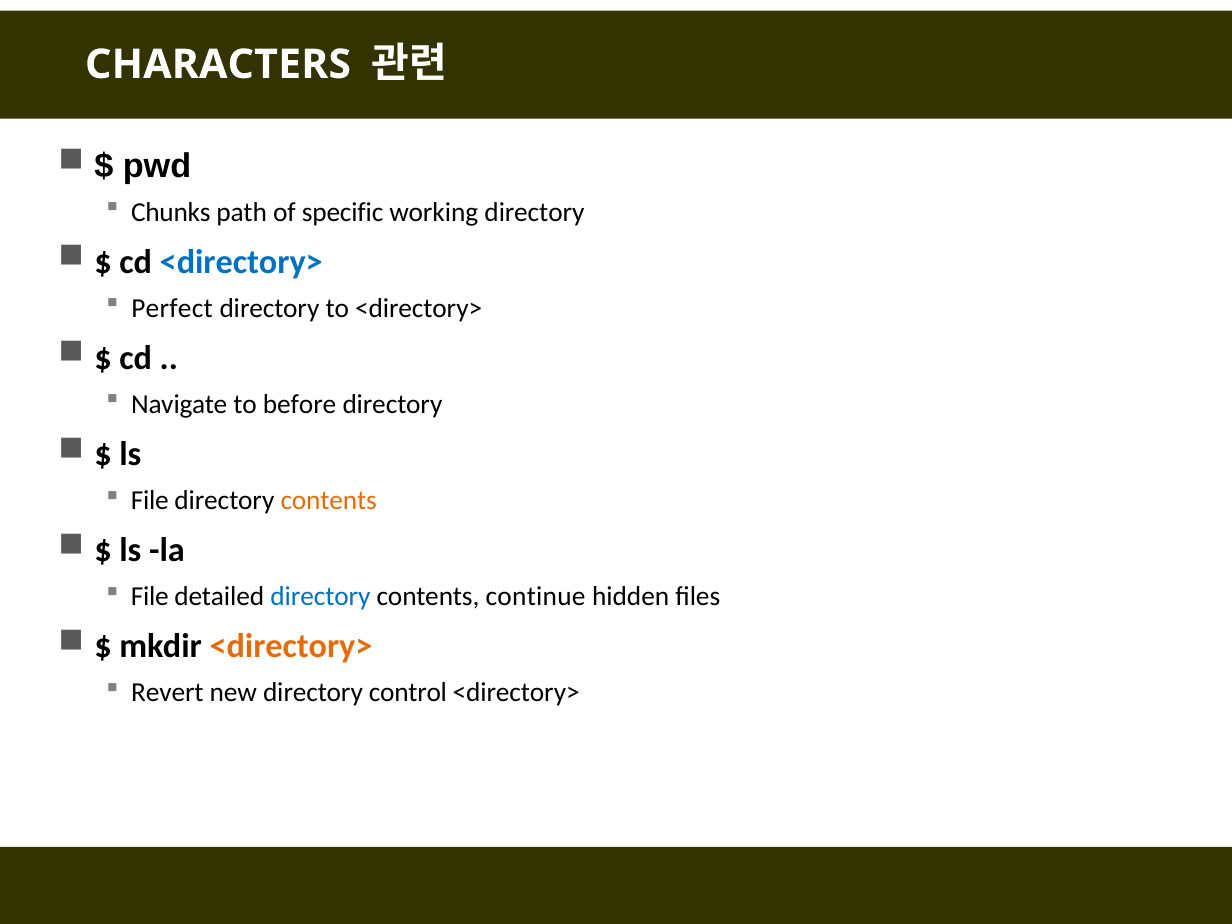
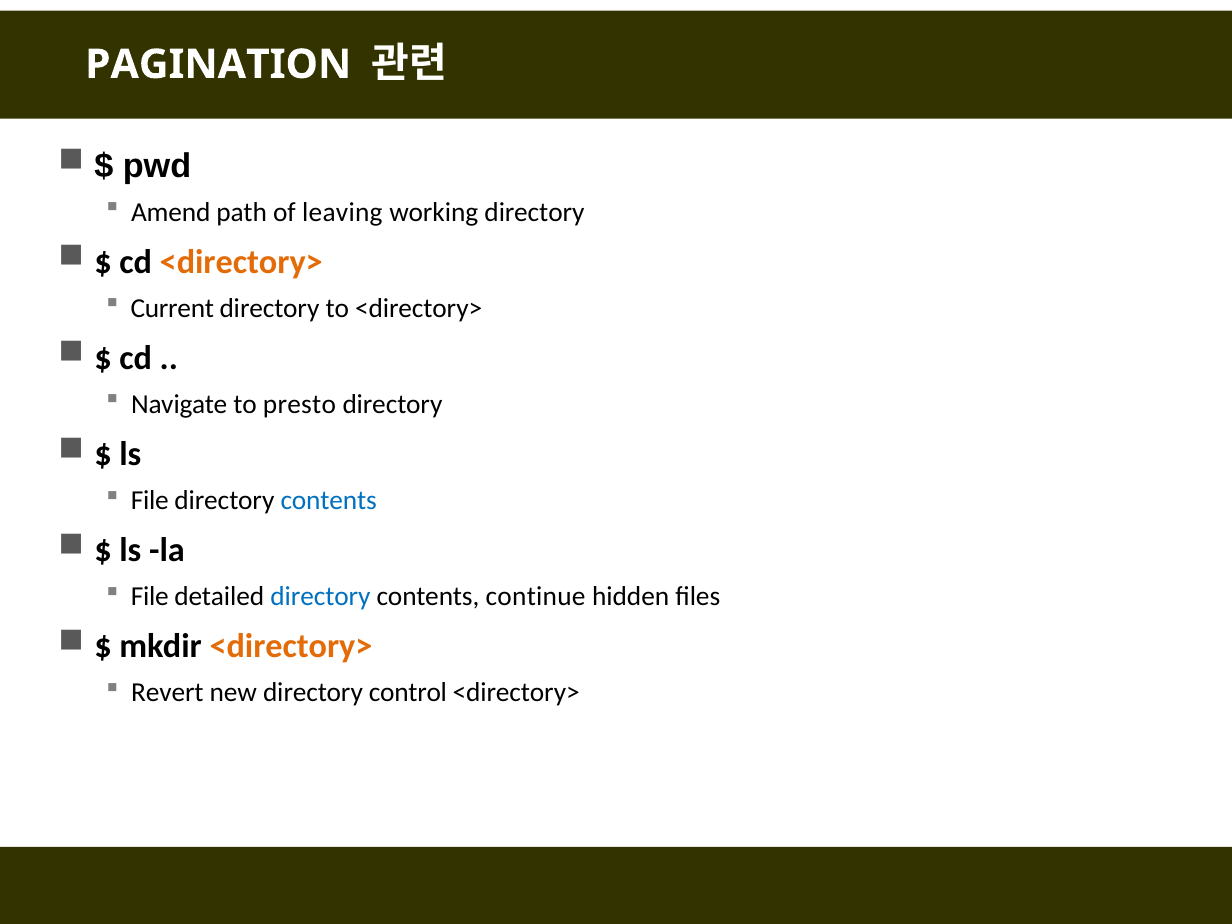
CHARACTERS: CHARACTERS -> PAGINATION
Chunks: Chunks -> Amend
specific: specific -> leaving
<directory> at (241, 262) colour: blue -> orange
Perfect: Perfect -> Current
before: before -> presto
contents at (329, 501) colour: orange -> blue
